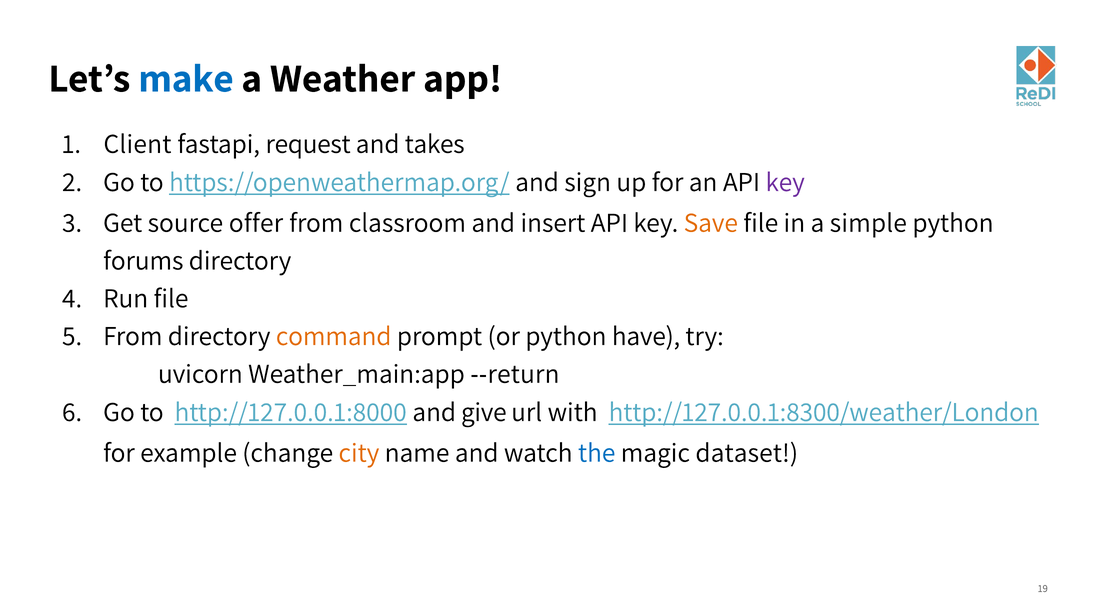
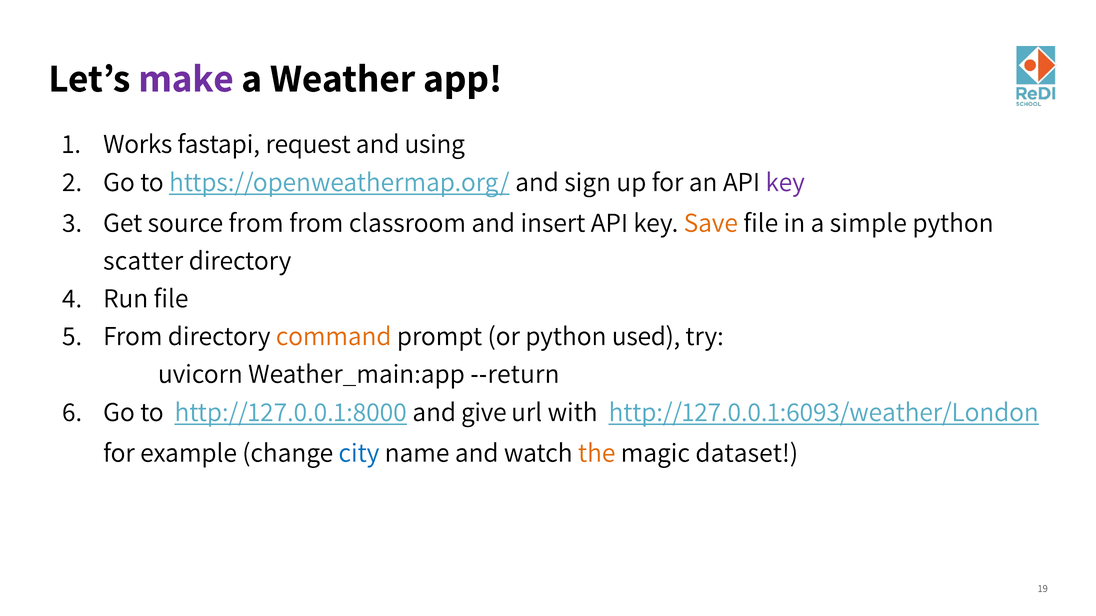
make colour: blue -> purple
Client: Client -> Works
takes: takes -> using
source offer: offer -> from
forums: forums -> scatter
have: have -> used
http://127.0.0.1:8300/weather/London: http://127.0.0.1:8300/weather/London -> http://127.0.0.1:6093/weather/London
city colour: orange -> blue
the colour: blue -> orange
